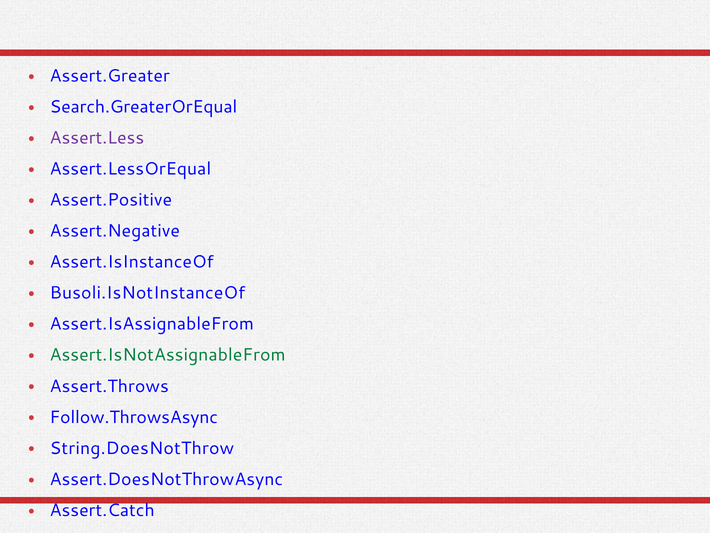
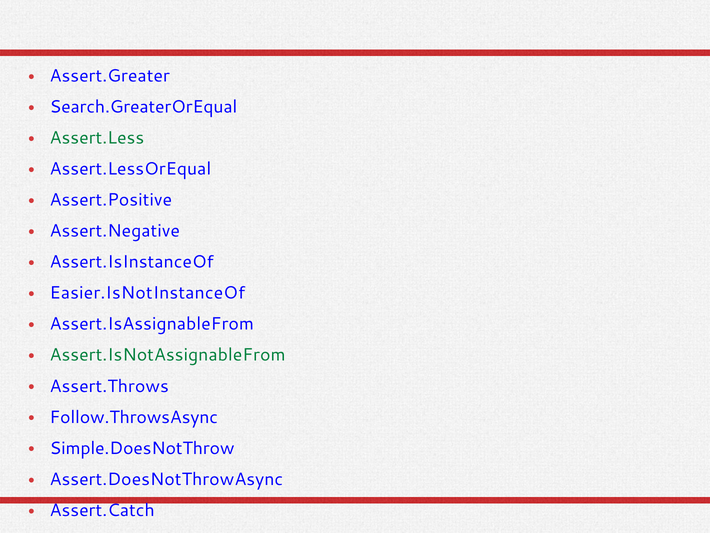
Assert.Less colour: purple -> green
Busoli.IsNotInstanceOf: Busoli.IsNotInstanceOf -> Easier.IsNotInstanceOf
String.DoesNotThrow: String.DoesNotThrow -> Simple.DoesNotThrow
